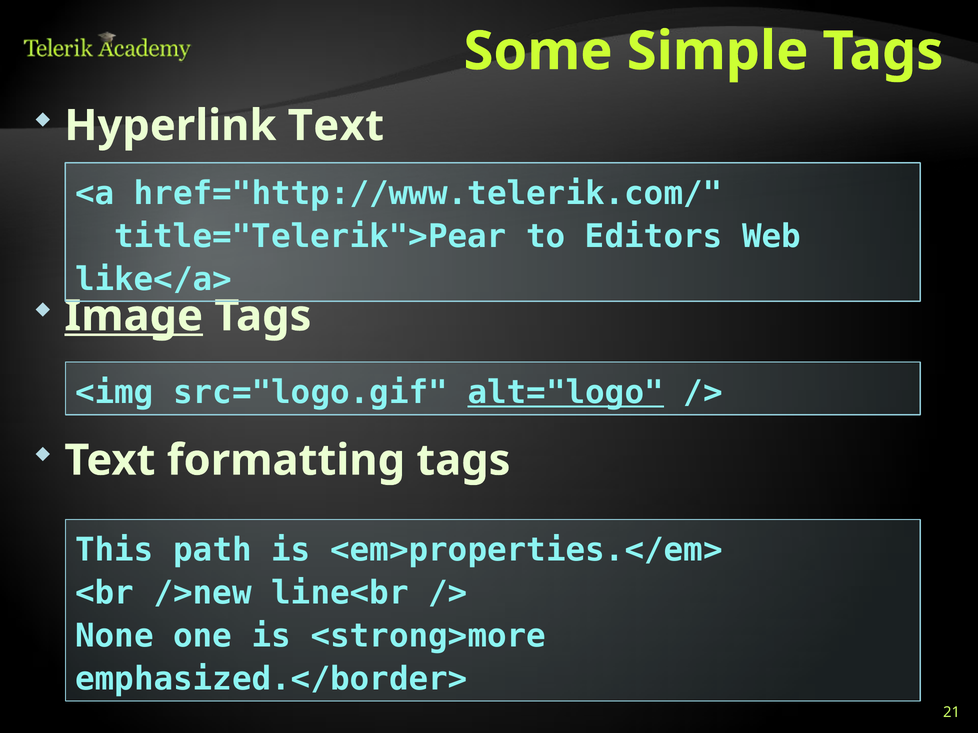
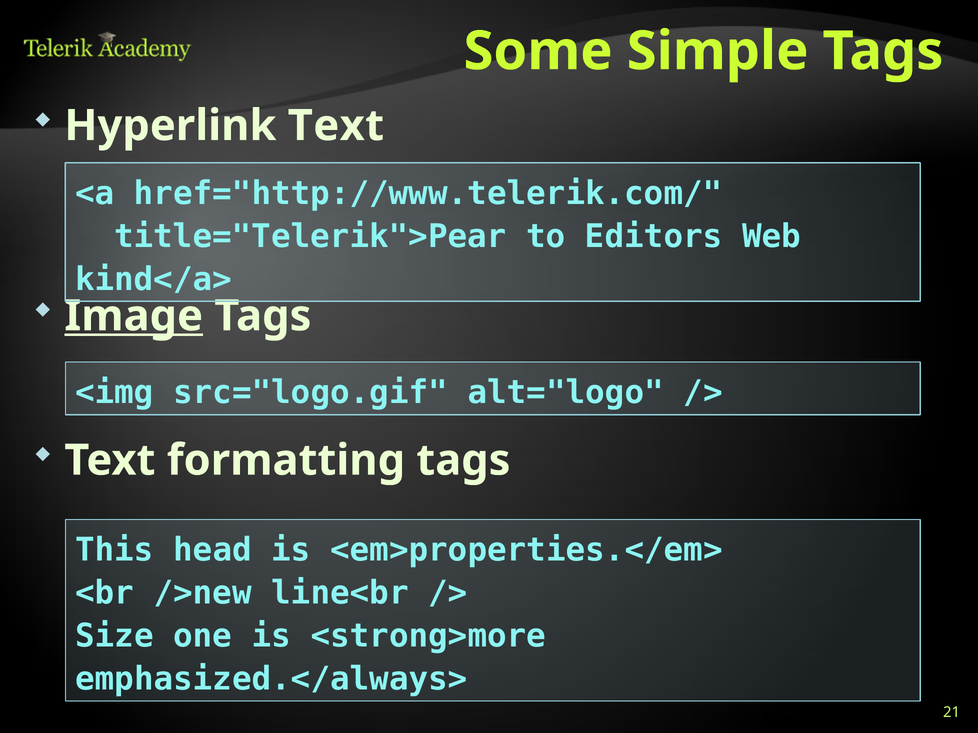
like</a>: like</a> -> kind</a>
alt="logo underline: present -> none
path: path -> head
None: None -> Size
emphasized.</border>: emphasized.</border> -> emphasized.</always>
